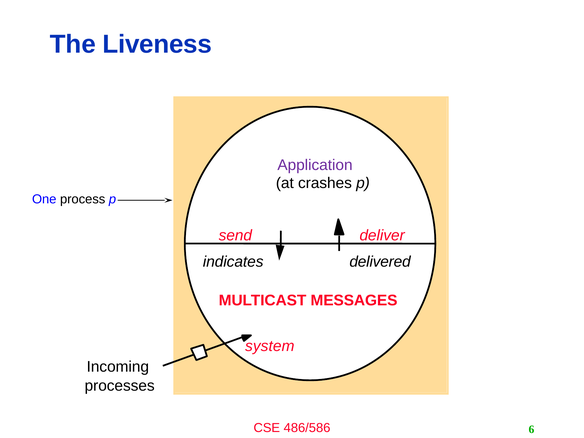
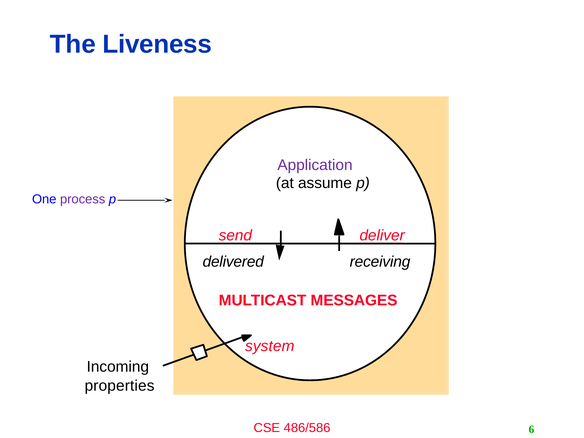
crashes: crashes -> assume
process colour: black -> purple
indicates: indicates -> delivered
delivered: delivered -> receiving
processes: processes -> properties
